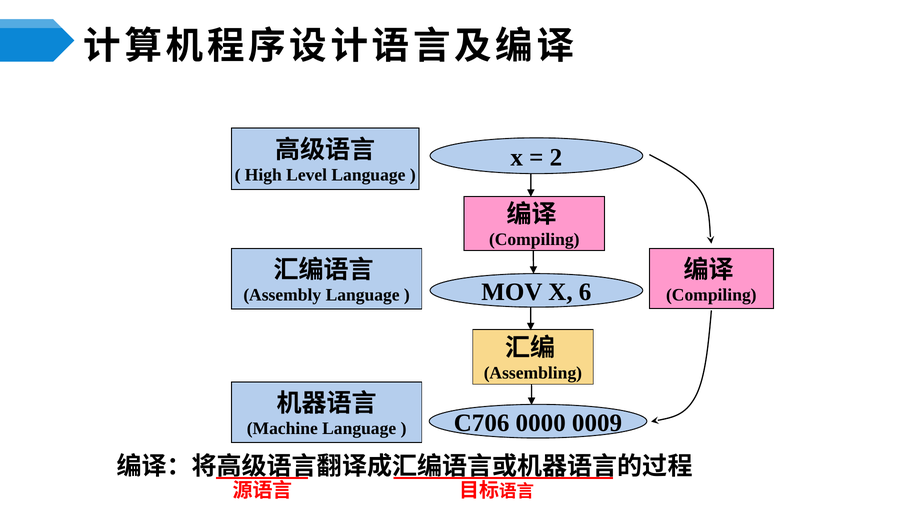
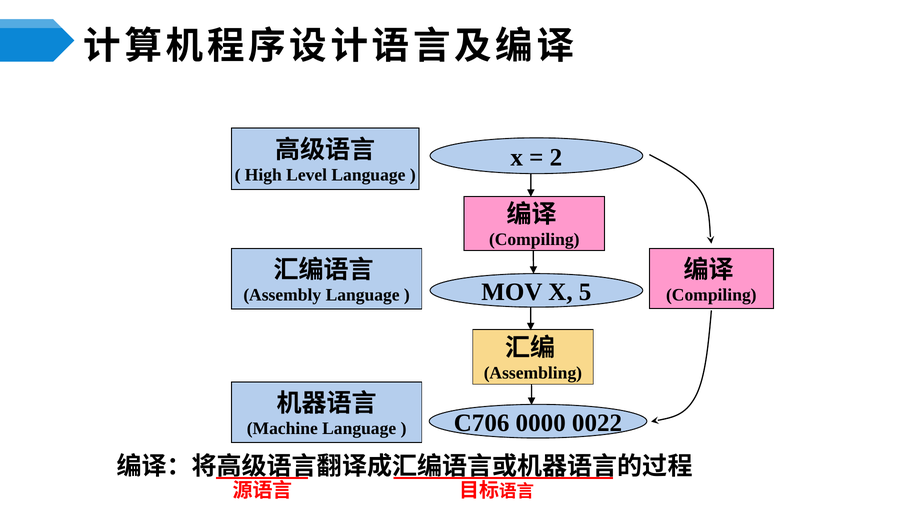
6: 6 -> 5
0009: 0009 -> 0022
